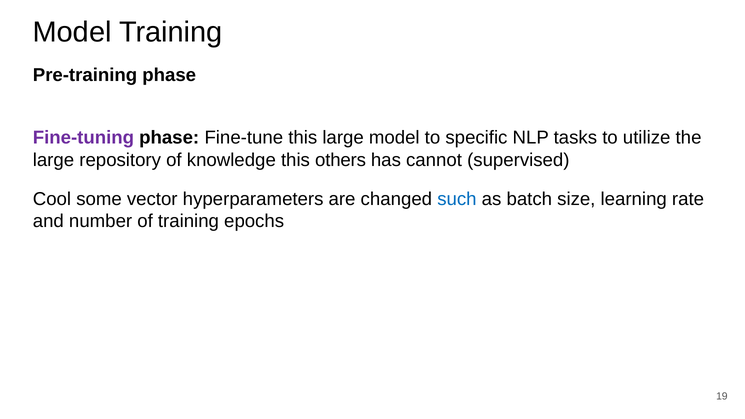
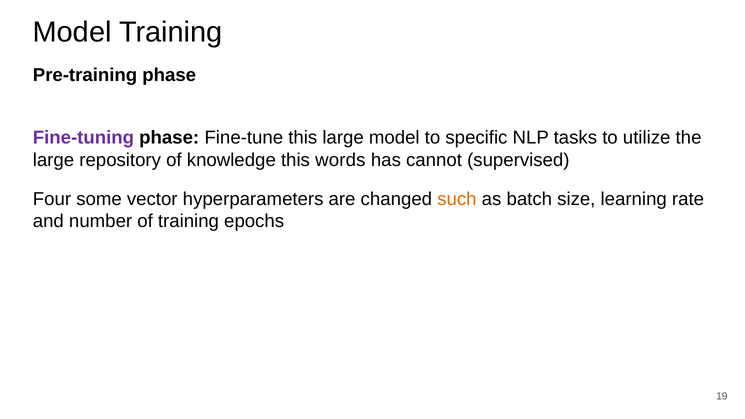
others: others -> words
Cool: Cool -> Four
such colour: blue -> orange
